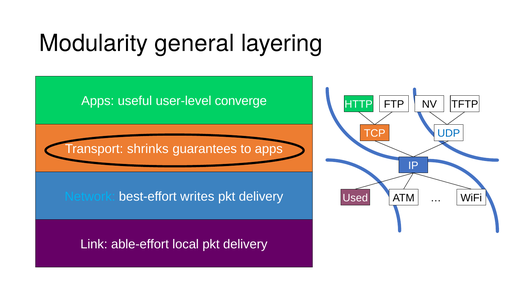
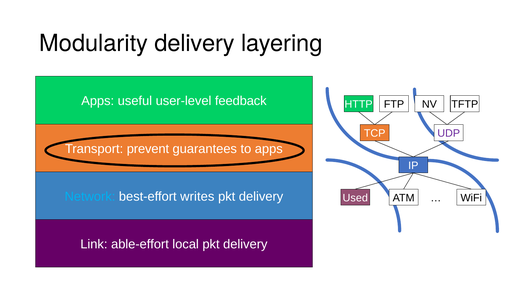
Modularity general: general -> delivery
converge: converge -> feedback
UDP colour: blue -> purple
shrinks: shrinks -> prevent
